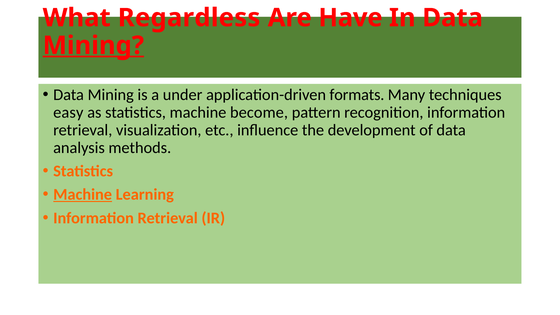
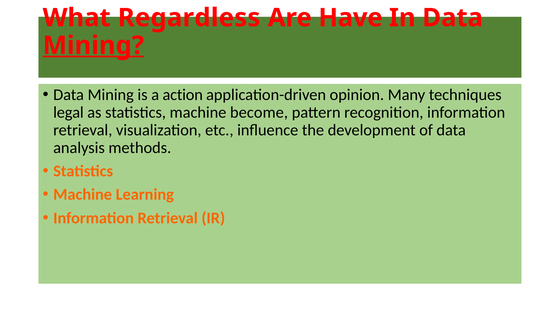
under: under -> action
formats: formats -> opinion
easy: easy -> legal
Machine at (83, 195) underline: present -> none
